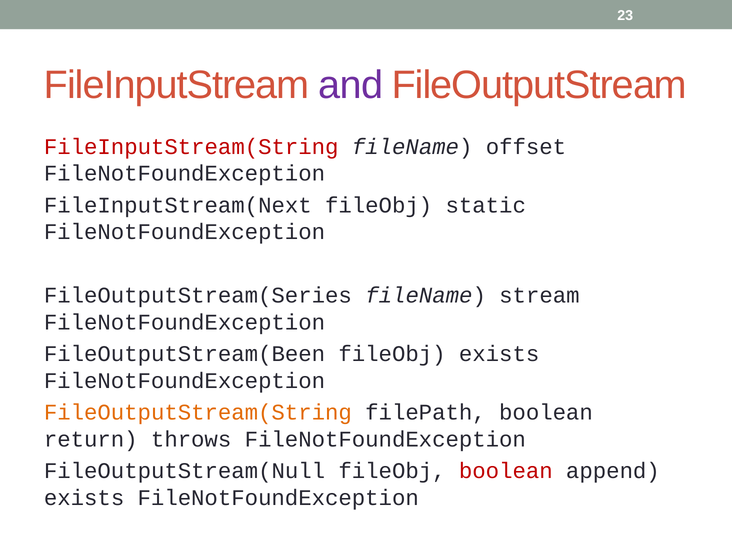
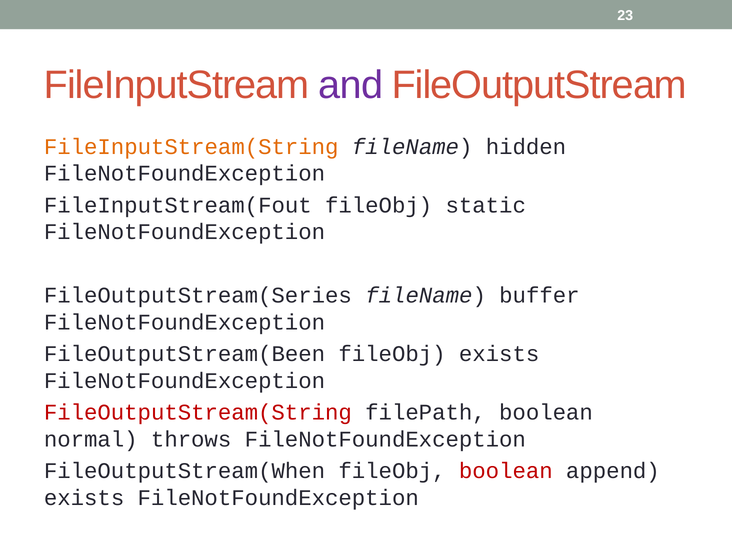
FileInputStream(String colour: red -> orange
offset: offset -> hidden
FileInputStream(Next: FileInputStream(Next -> FileInputStream(Fout
stream: stream -> buffer
FileOutputStream(String colour: orange -> red
return: return -> normal
FileOutputStream(Null: FileOutputStream(Null -> FileOutputStream(When
